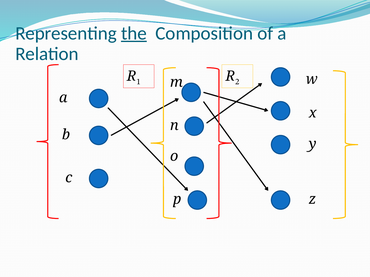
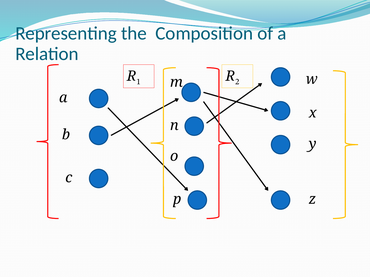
the underline: present -> none
